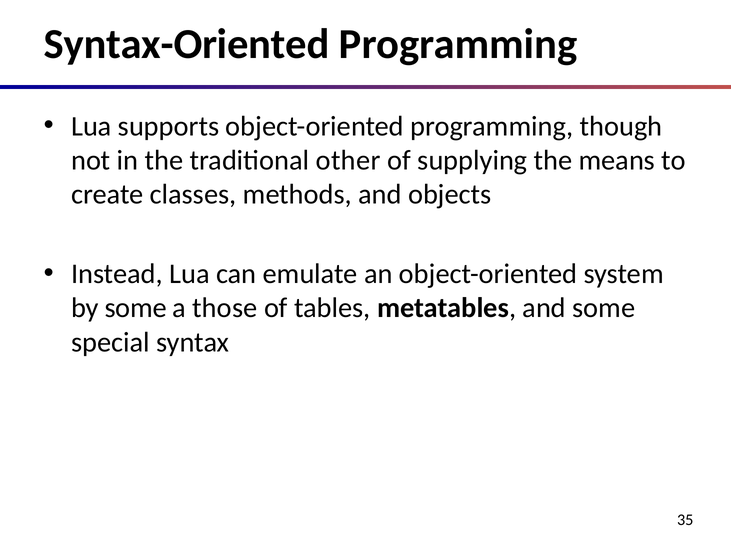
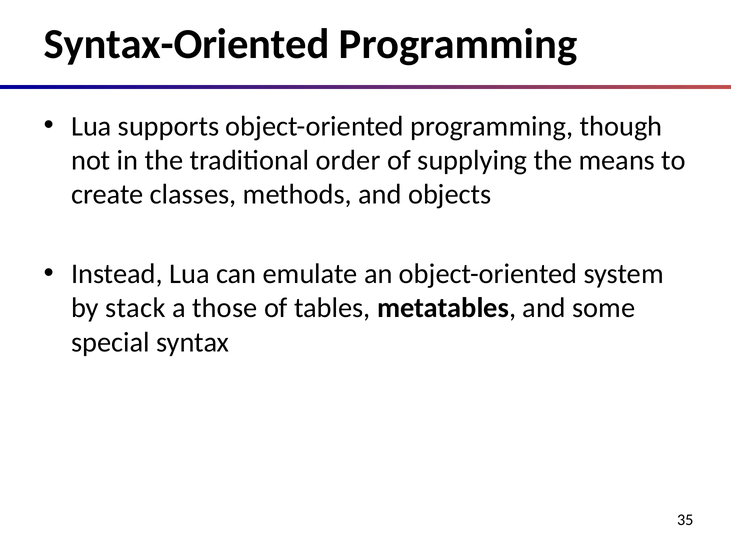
other: other -> order
by some: some -> stack
